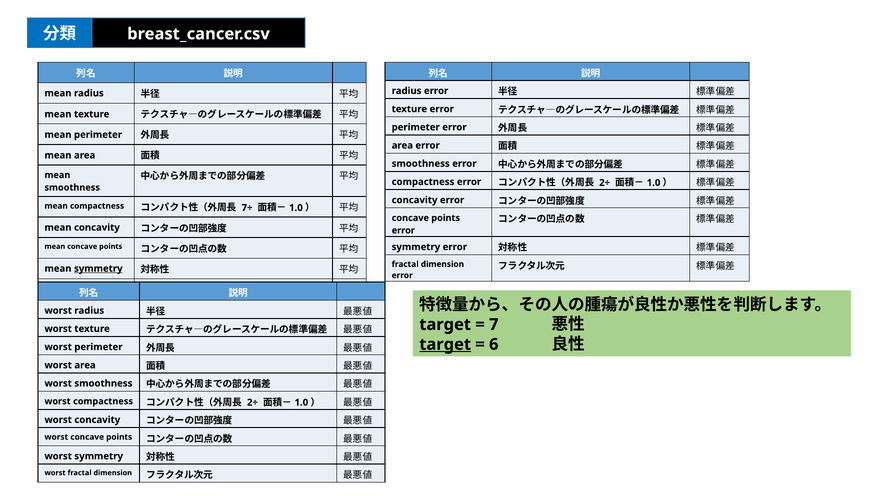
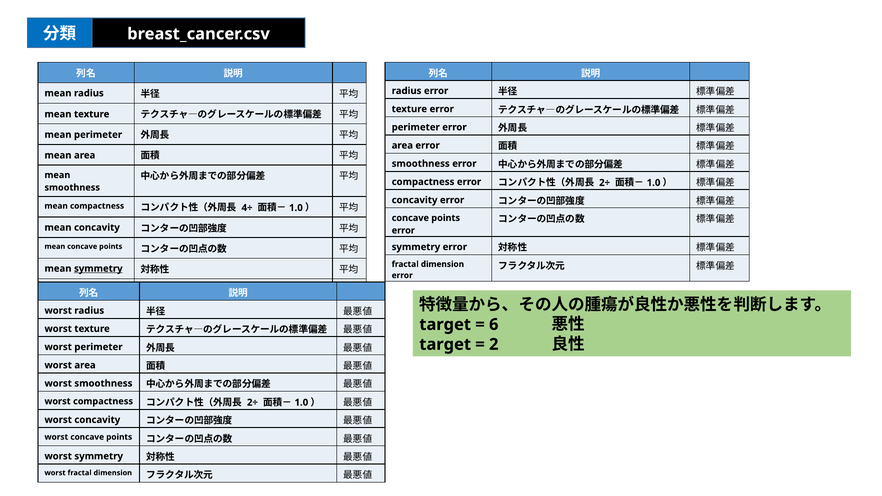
7÷: 7÷ -> 4÷
7: 7 -> 6
target at (445, 344) underline: present -> none
6: 6 -> 2
